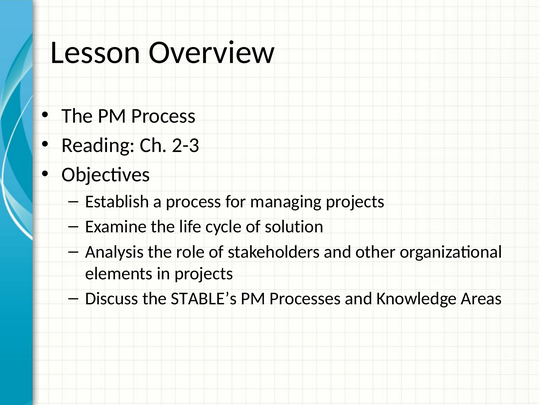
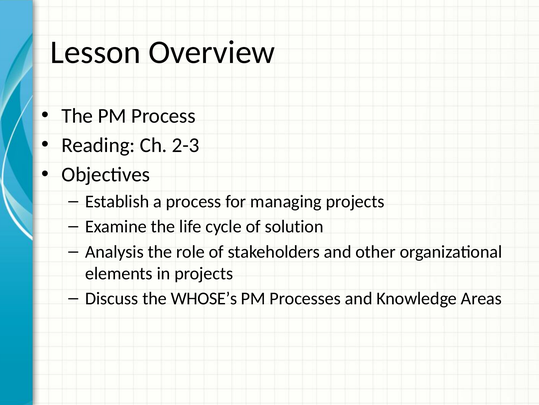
STABLE’s: STABLE’s -> WHOSE’s
